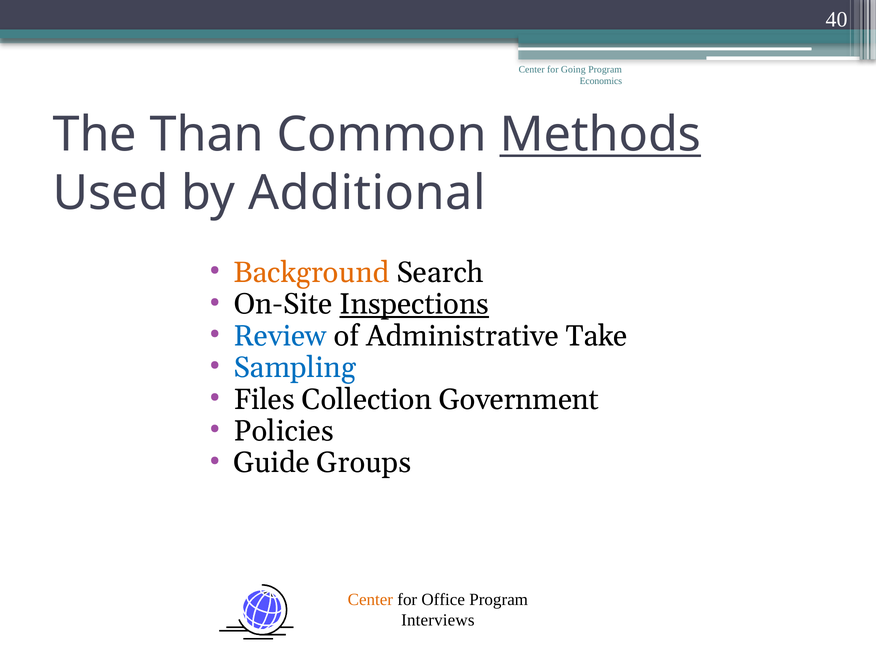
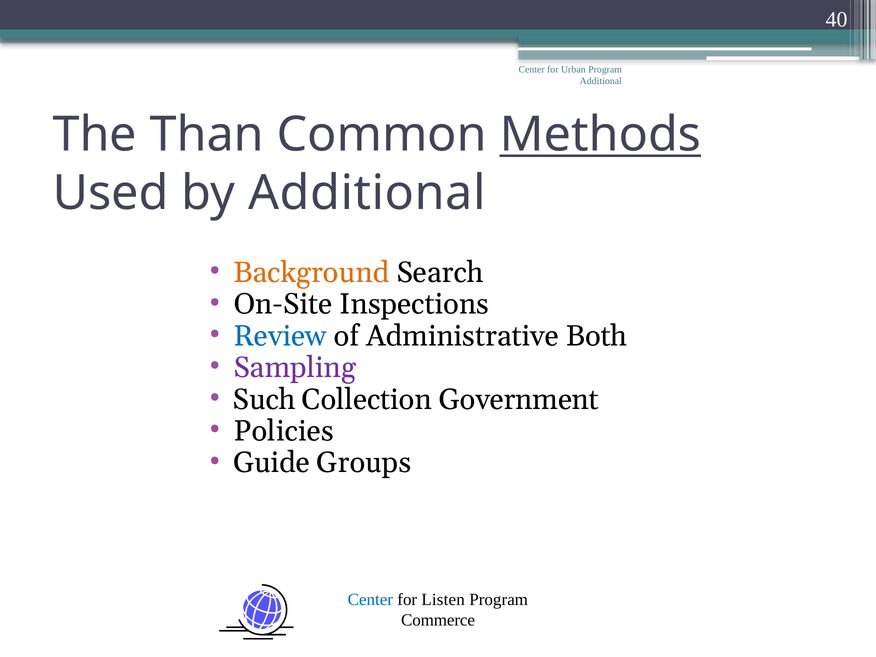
Going: Going -> Urban
Economics at (601, 81): Economics -> Additional
Inspections underline: present -> none
Take: Take -> Both
Sampling colour: blue -> purple
Files: Files -> Such
Center at (370, 600) colour: orange -> blue
Office: Office -> Listen
Interviews: Interviews -> Commerce
